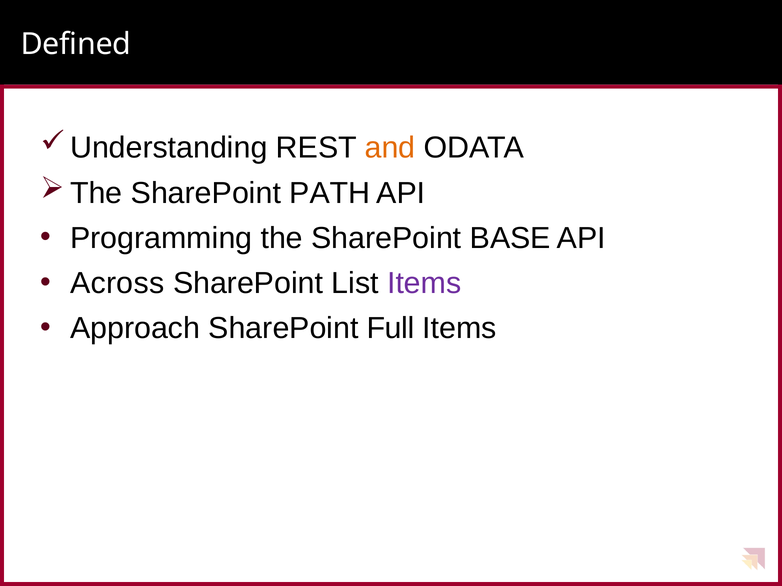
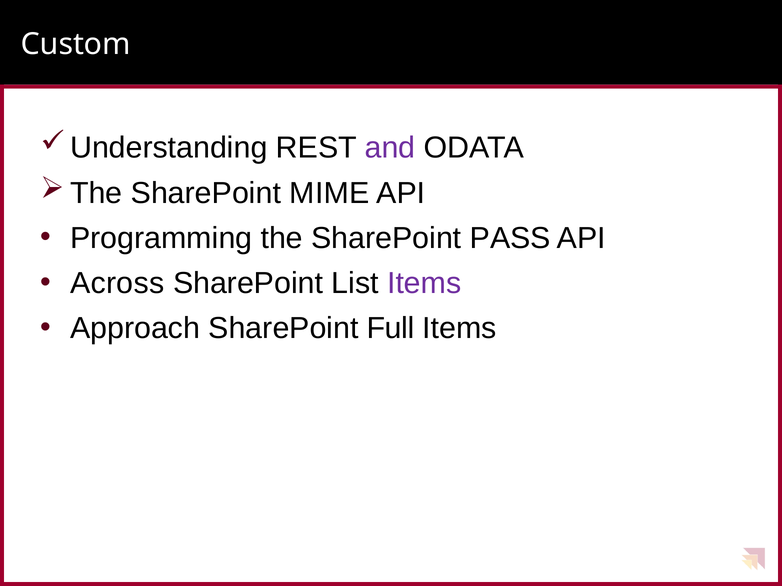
Defined: Defined -> Custom
and colour: orange -> purple
PATH: PATH -> MIME
BASE: BASE -> PASS
